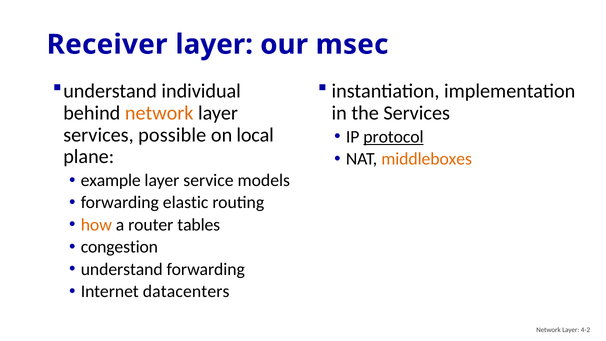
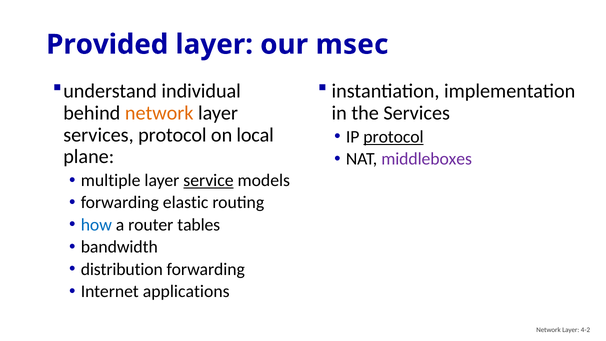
Receiver: Receiver -> Provided
services possible: possible -> protocol
middleboxes colour: orange -> purple
example: example -> multiple
service underline: none -> present
how colour: orange -> blue
congestion: congestion -> bandwidth
understand at (122, 269): understand -> distribution
datacenters: datacenters -> applications
